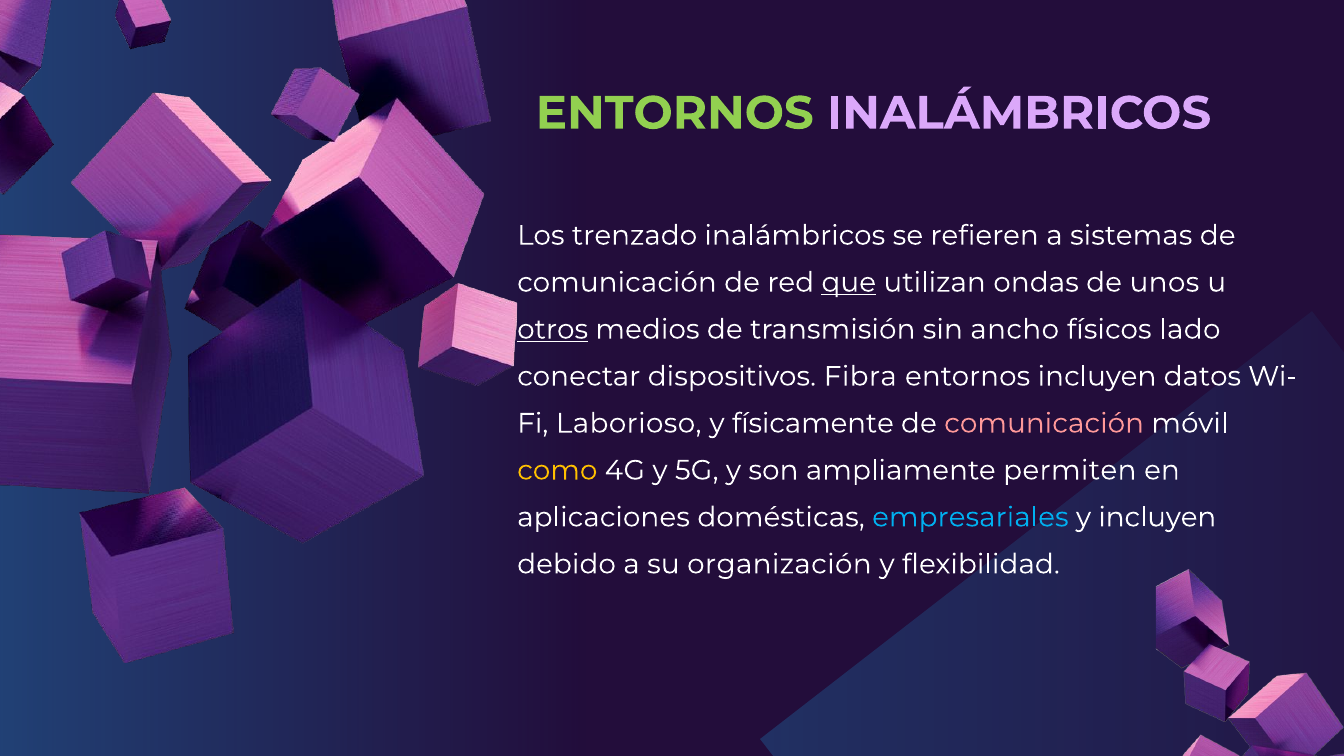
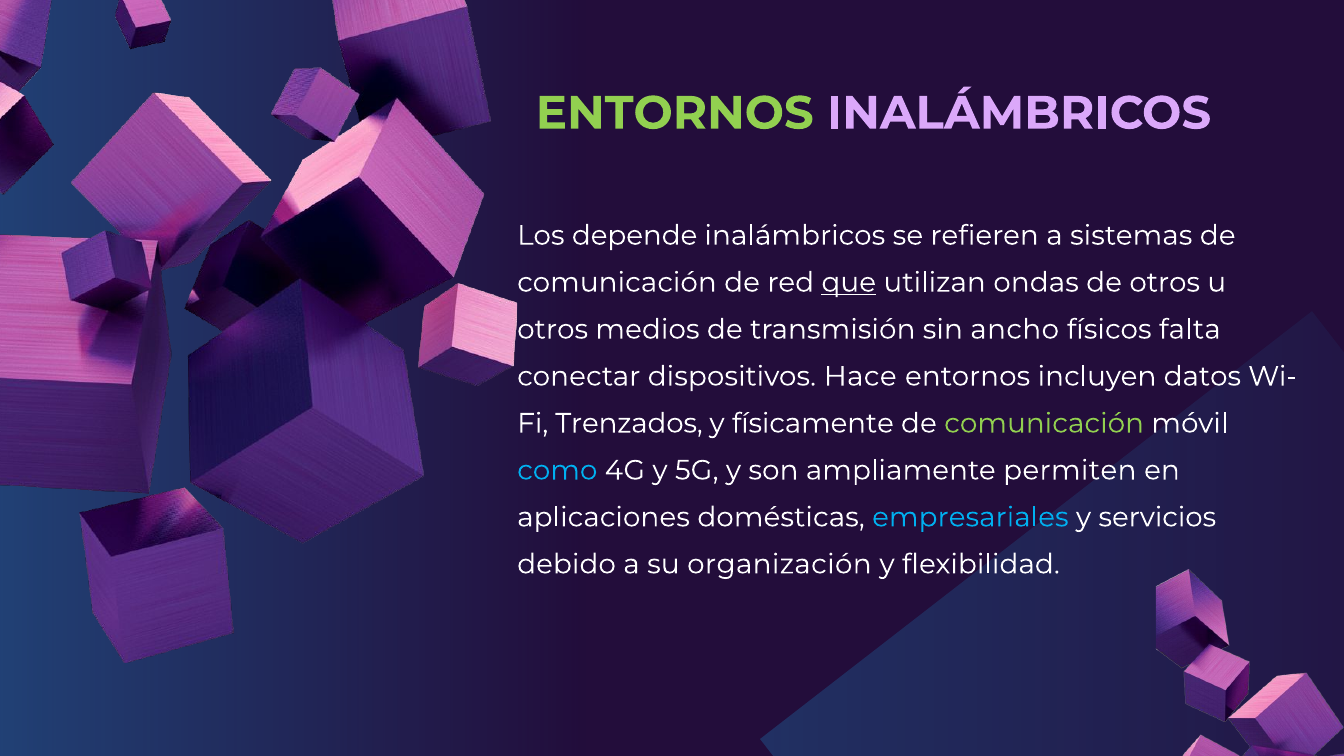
trenzado: trenzado -> depende
de unos: unos -> otros
otros at (553, 329) underline: present -> none
lado: lado -> falta
Fibra: Fibra -> Hace
Laborioso: Laborioso -> Trenzados
comunicación at (1044, 423) colour: pink -> light green
como colour: yellow -> light blue
y incluyen: incluyen -> servicios
